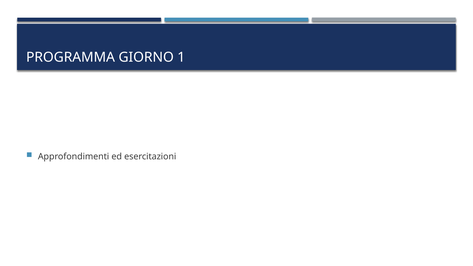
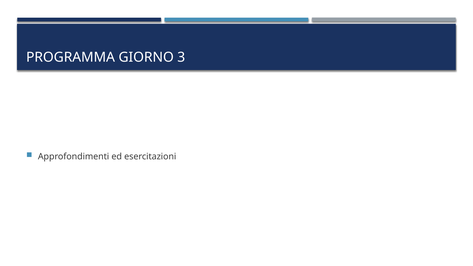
1: 1 -> 3
